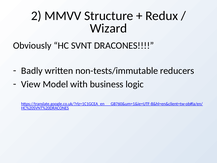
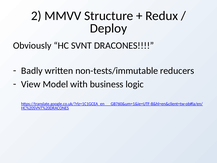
Wizard: Wizard -> Deploy
